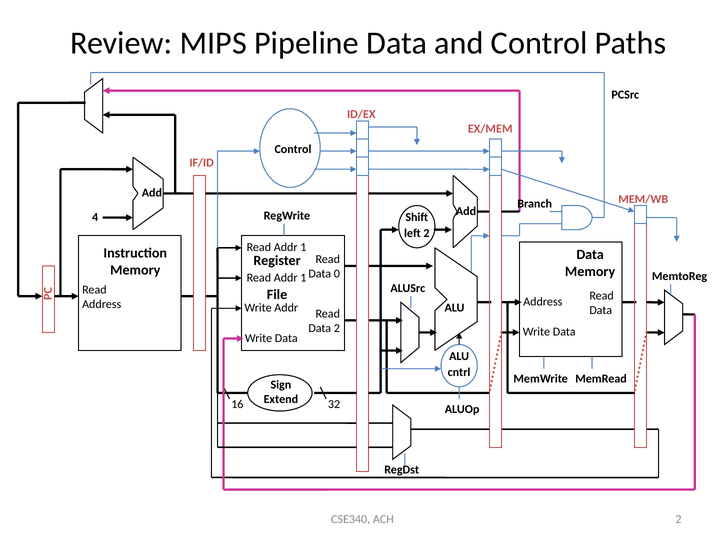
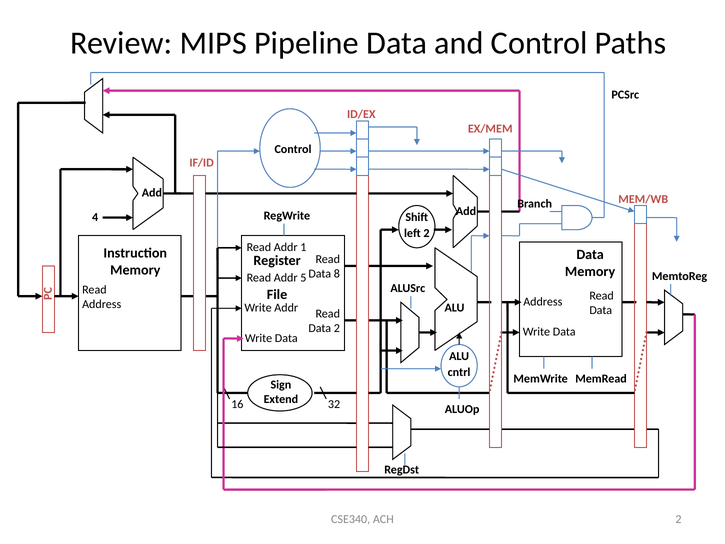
0: 0 -> 8
1 at (303, 277): 1 -> 5
